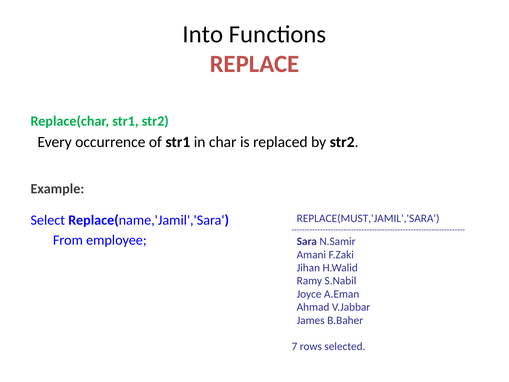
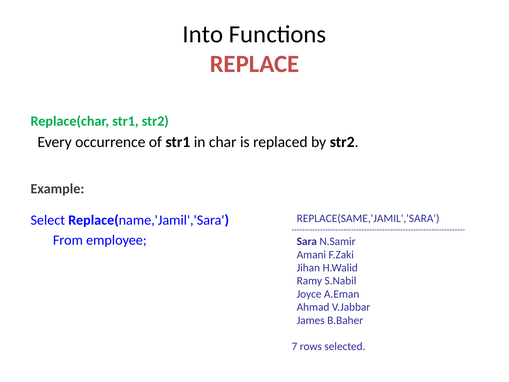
REPLACE(MUST,'JAMIL','SARA: REPLACE(MUST,'JAMIL','SARA -> REPLACE(SAME,'JAMIL','SARA
